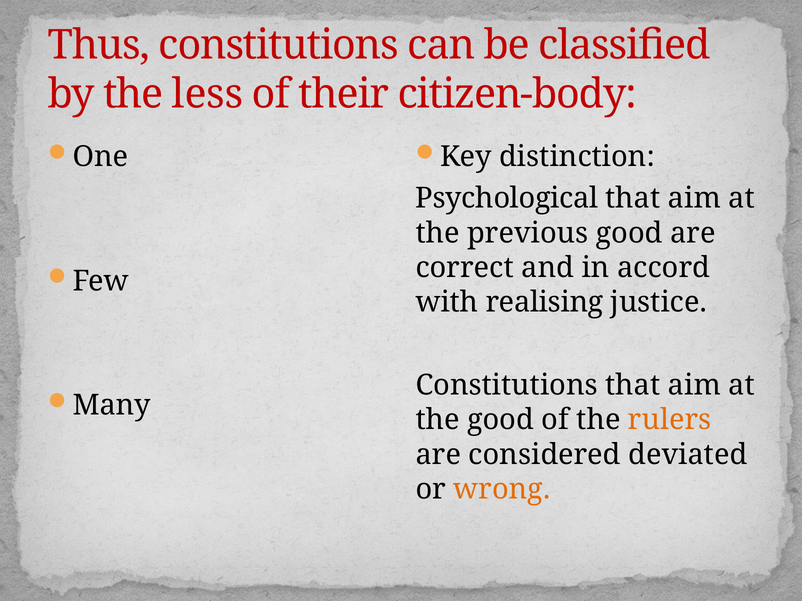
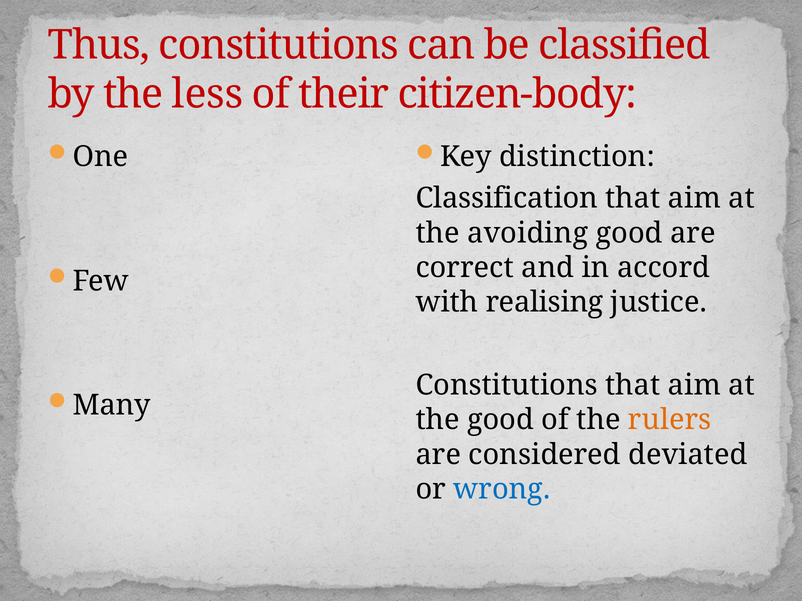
Psychological: Psychological -> Classification
previous: previous -> avoiding
wrong colour: orange -> blue
